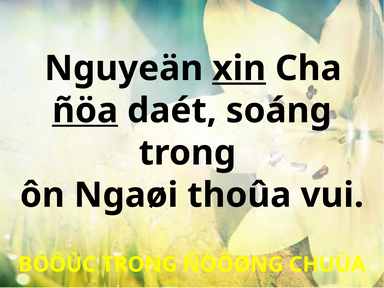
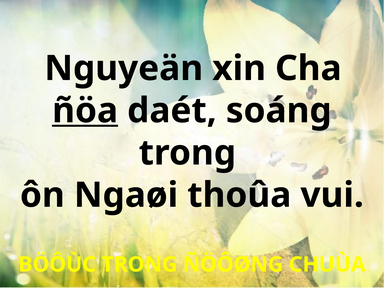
xin underline: present -> none
